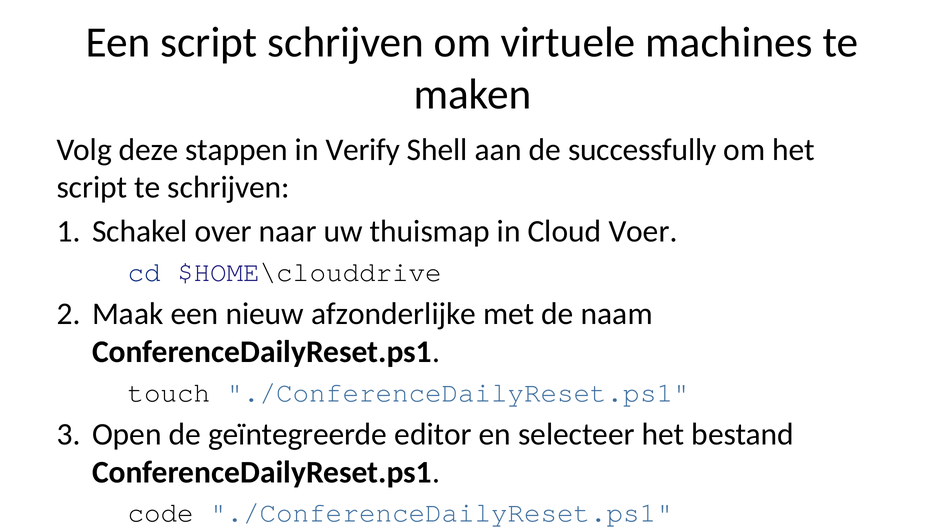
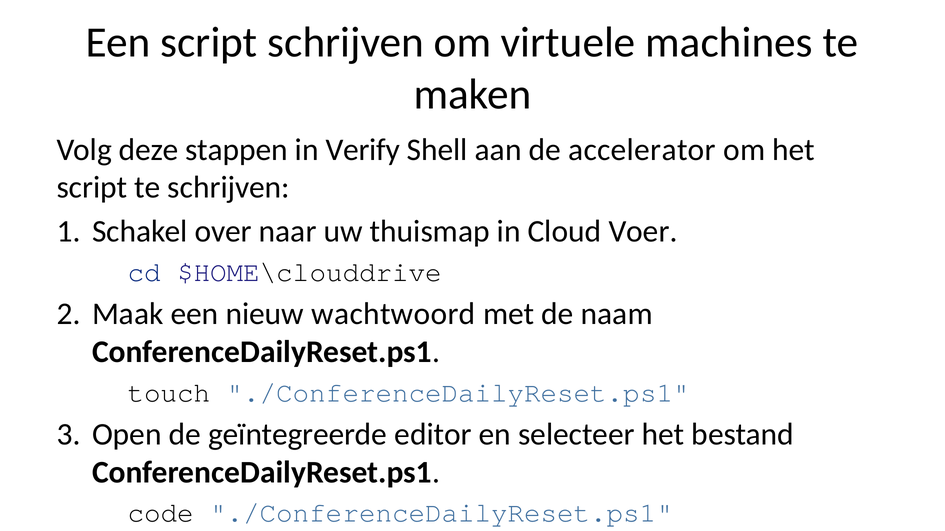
de successfully: successfully -> accelerator
nieuw afzonderlijke: afzonderlijke -> wachtwoord
